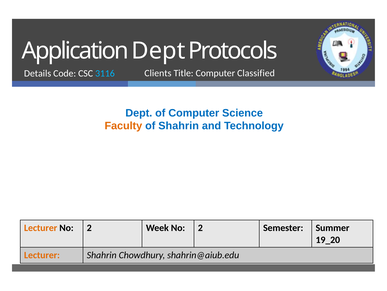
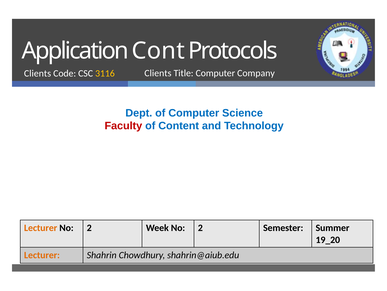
Application Dept: Dept -> Cont
Classified: Classified -> Company
Details at (38, 73): Details -> Clients
3116 colour: light blue -> yellow
Faculty colour: orange -> red
of Shahrin: Shahrin -> Content
